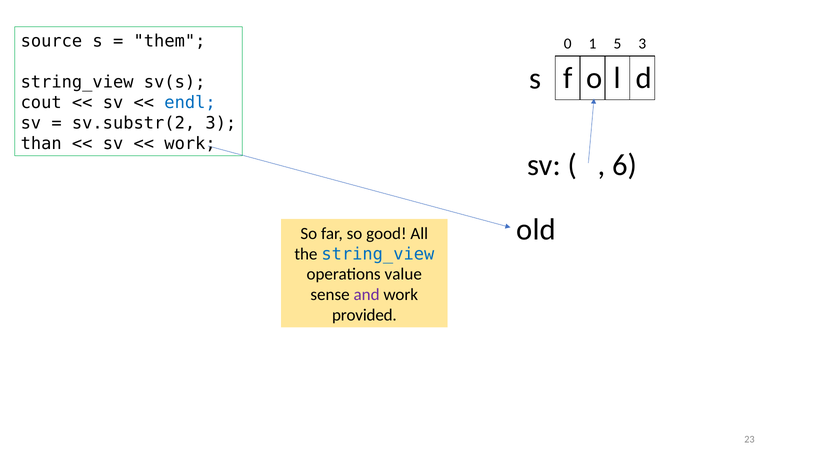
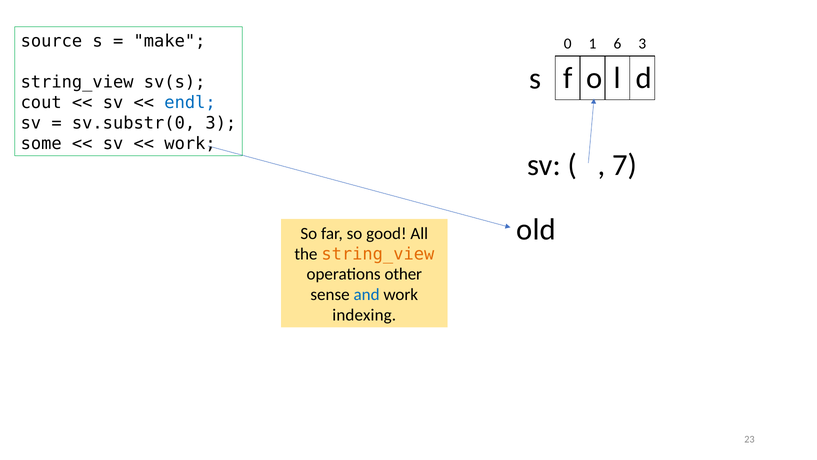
them: them -> make
5: 5 -> 6
sv.substr(2: sv.substr(2 -> sv.substr(0
than: than -> some
6: 6 -> 7
string_view at (378, 254) colour: blue -> orange
value: value -> other
and colour: purple -> blue
provided: provided -> indexing
